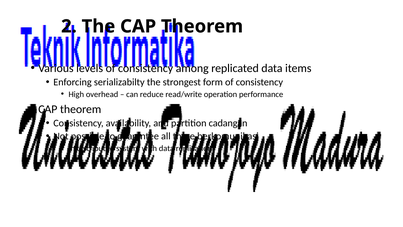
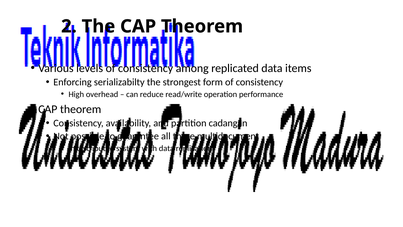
berkomunikasi: berkomunikasi -> multidocument
